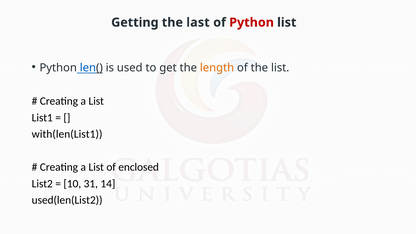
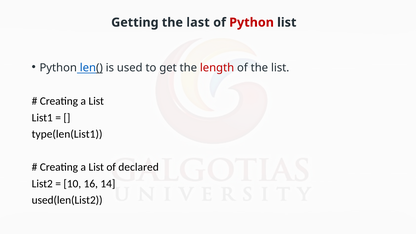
length colour: orange -> red
with(len(List1: with(len(List1 -> type(len(List1
enclosed: enclosed -> declared
31: 31 -> 16
